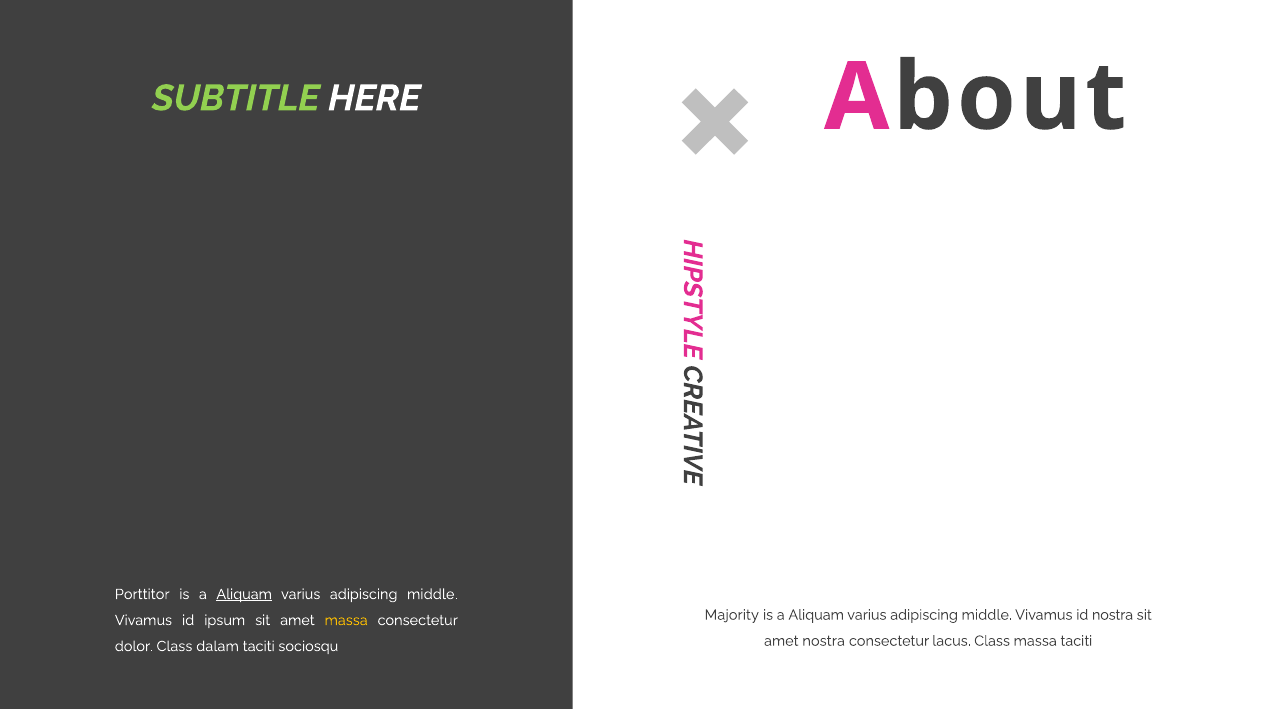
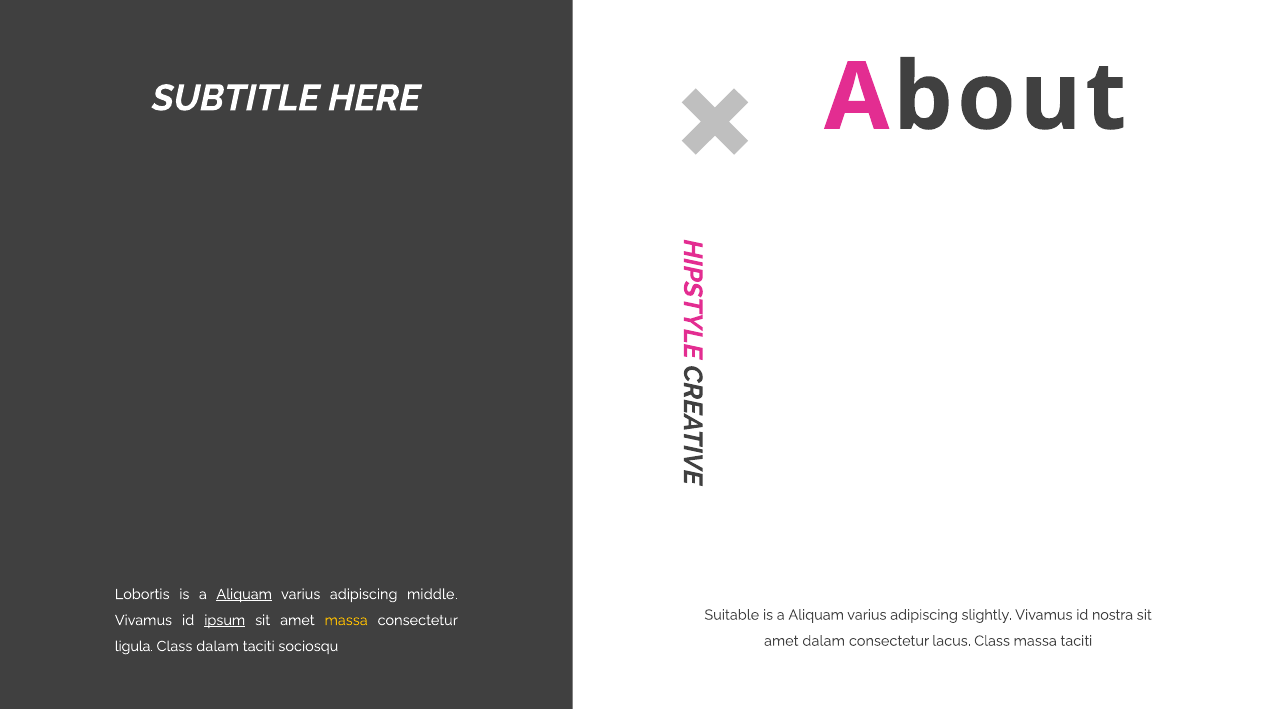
SUBTITLE colour: light green -> white
Porttitor: Porttitor -> Lobortis
Majority: Majority -> Suitable
middle at (987, 615): middle -> slightly
ipsum underline: none -> present
amet nostra: nostra -> dalam
dolor: dolor -> ligula
